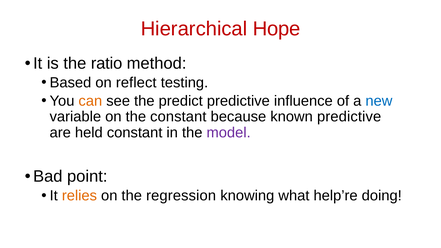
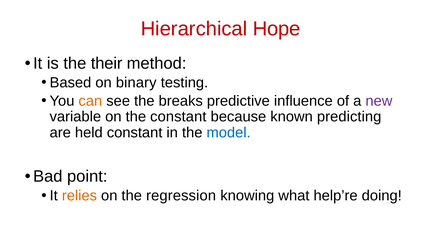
ratio: ratio -> their
reflect: reflect -> binary
predict: predict -> breaks
new colour: blue -> purple
known predictive: predictive -> predicting
model colour: purple -> blue
